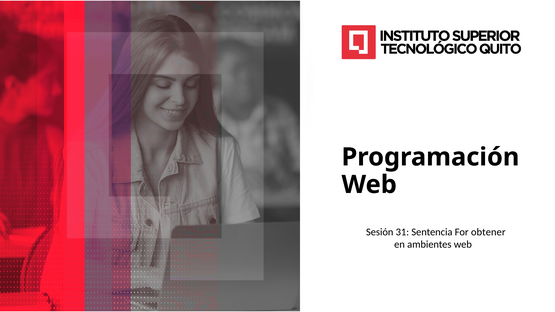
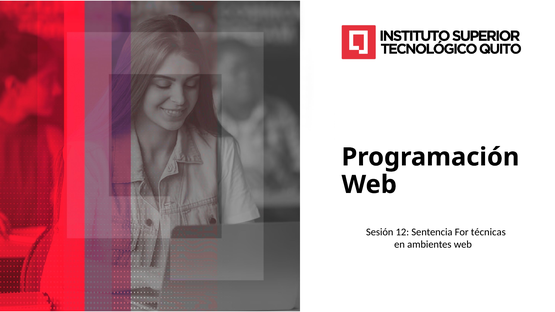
31: 31 -> 12
obtener: obtener -> técnicas
